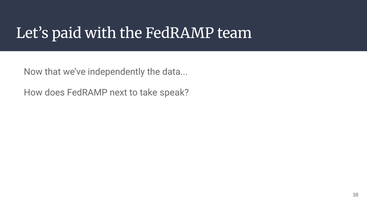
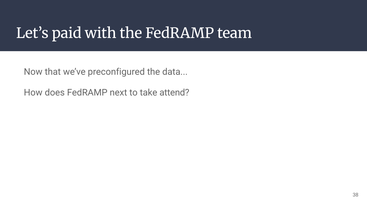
independently: independently -> preconfigured
speak: speak -> attend
